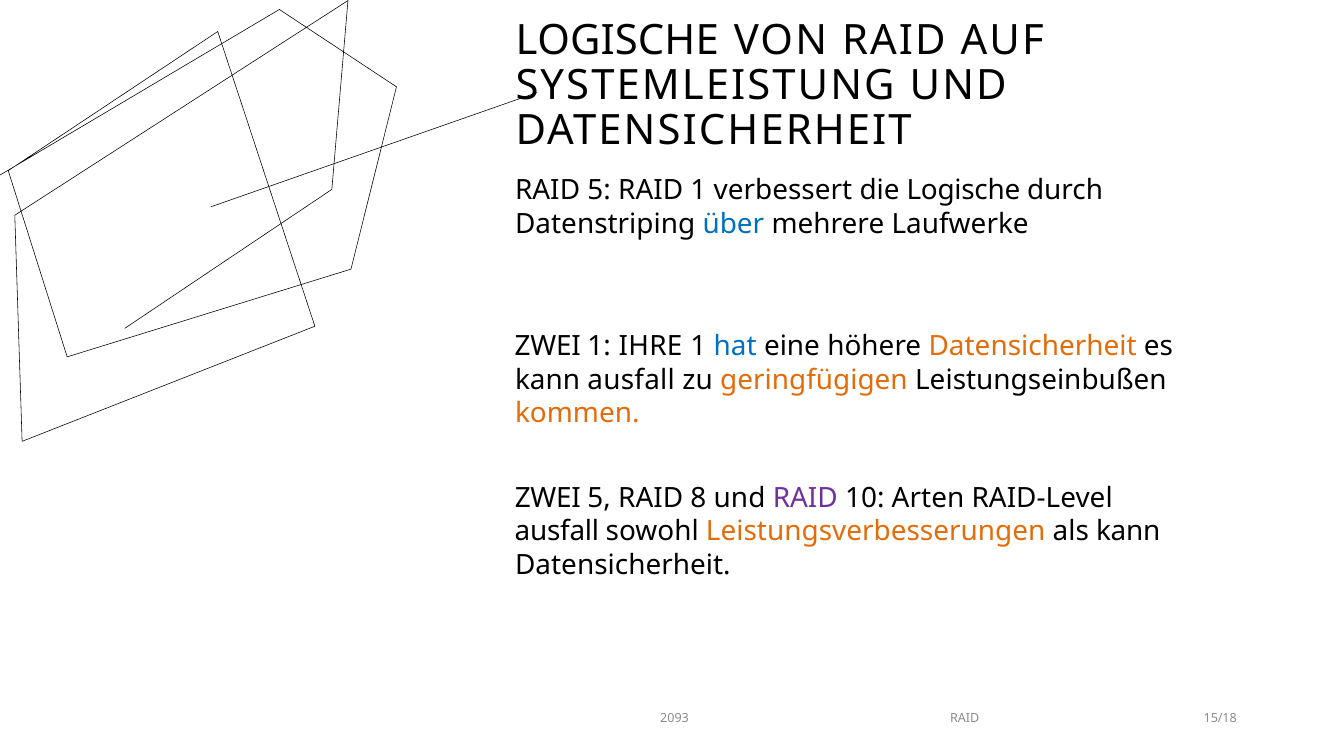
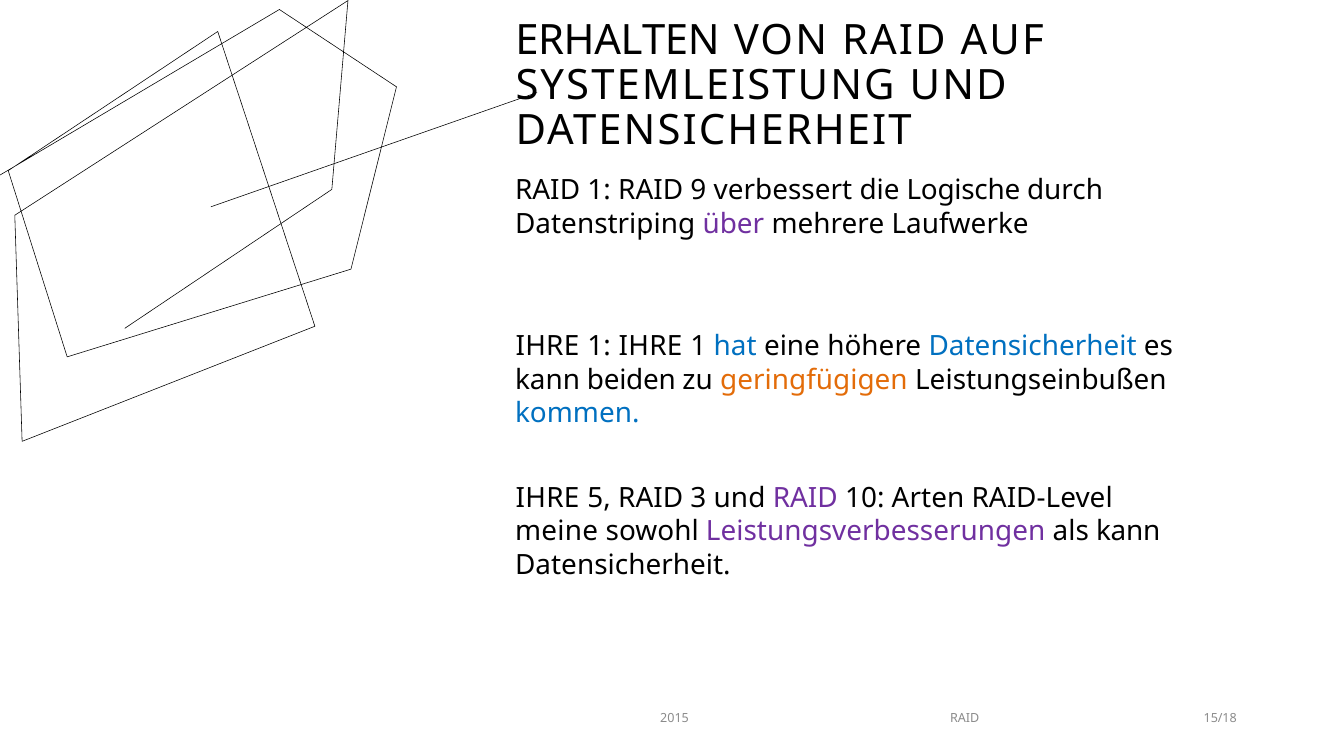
LOGISCHE at (617, 40): LOGISCHE -> ERHALTEN
RAID 5: 5 -> 1
RAID 1: 1 -> 9
über colour: blue -> purple
ZWEI at (548, 347): ZWEI -> IHRE
Datensicherheit at (1033, 347) colour: orange -> blue
kann ausfall: ausfall -> beiden
kommen colour: orange -> blue
ZWEI at (548, 498): ZWEI -> IHRE
8: 8 -> 3
ausfall at (557, 531): ausfall -> meine
Leistungsverbesserungen colour: orange -> purple
2093: 2093 -> 2015
